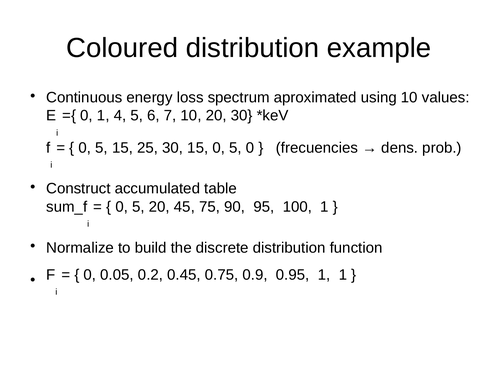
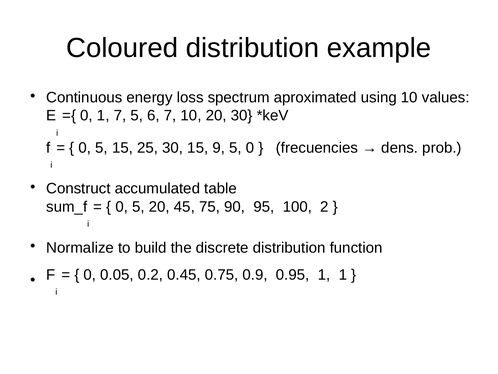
1 4: 4 -> 7
15 0: 0 -> 9
100 1: 1 -> 2
